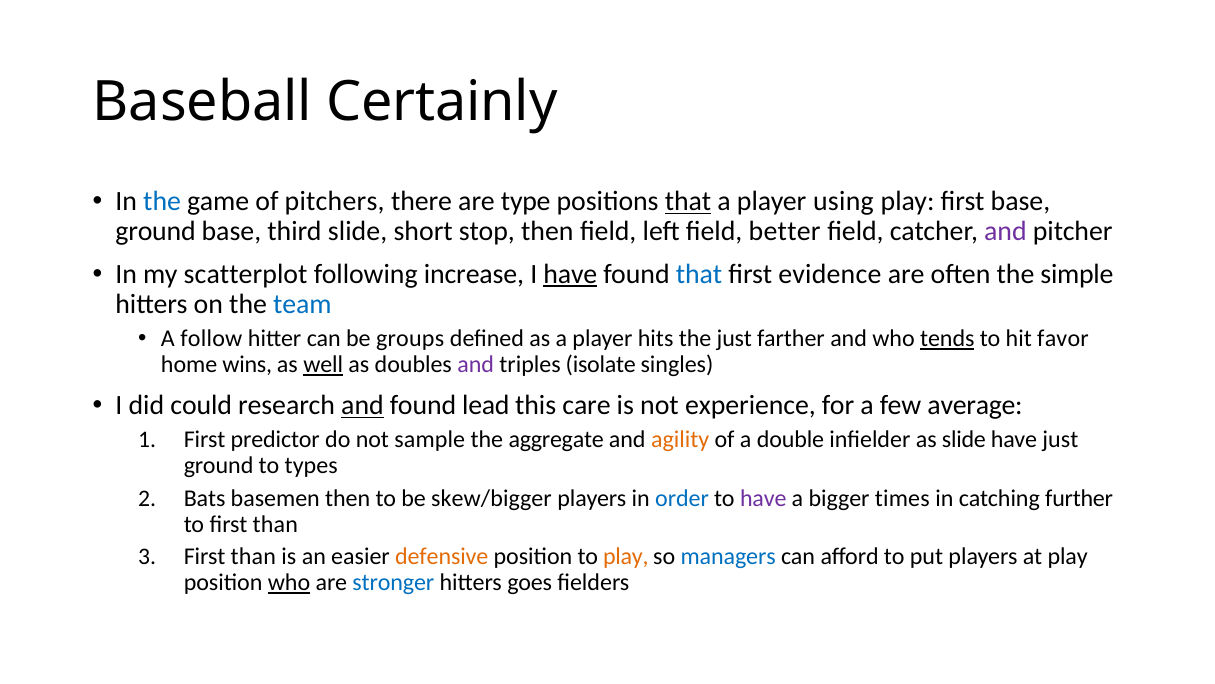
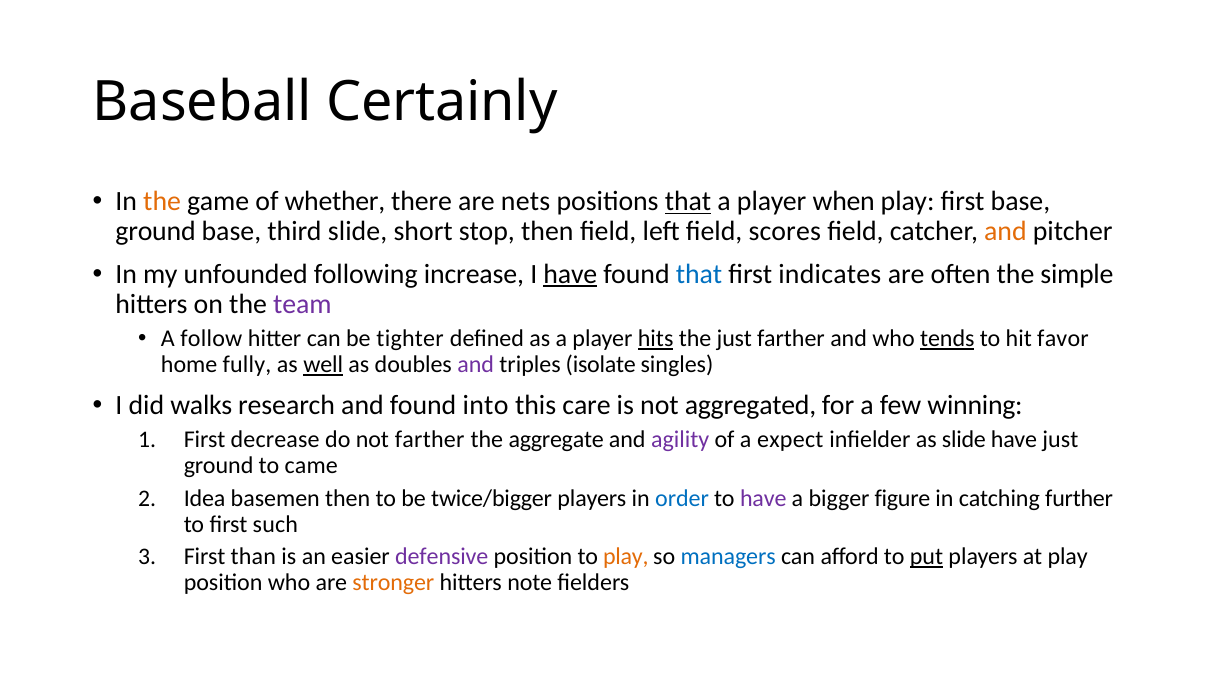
the at (162, 201) colour: blue -> orange
pitchers: pitchers -> whether
type: type -> nets
using: using -> when
better: better -> scores
and at (1005, 231) colour: purple -> orange
scatterplot: scatterplot -> unfounded
evidence: evidence -> indicates
team colour: blue -> purple
groups: groups -> tighter
hits underline: none -> present
wins: wins -> fully
could: could -> walks
and at (362, 405) underline: present -> none
lead: lead -> into
experience: experience -> aggregated
average: average -> winning
predictor: predictor -> decrease
not sample: sample -> farther
agility colour: orange -> purple
double: double -> expect
types: types -> came
Bats: Bats -> Idea
skew/bigger: skew/bigger -> twice/bigger
times: times -> figure
to first than: than -> such
defensive colour: orange -> purple
put underline: none -> present
who at (289, 582) underline: present -> none
stronger colour: blue -> orange
goes: goes -> note
